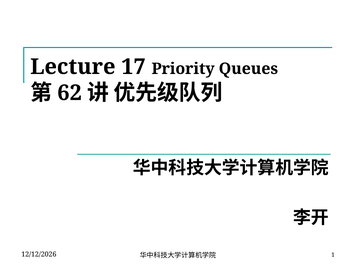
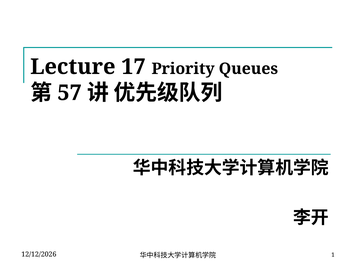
62: 62 -> 57
